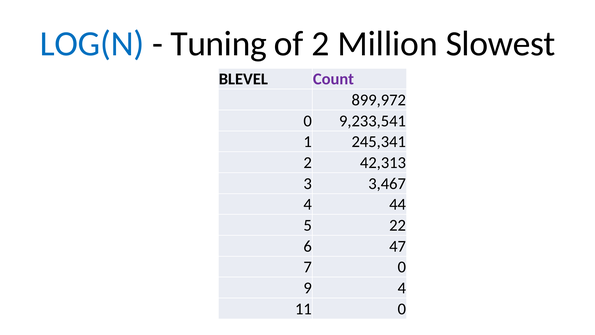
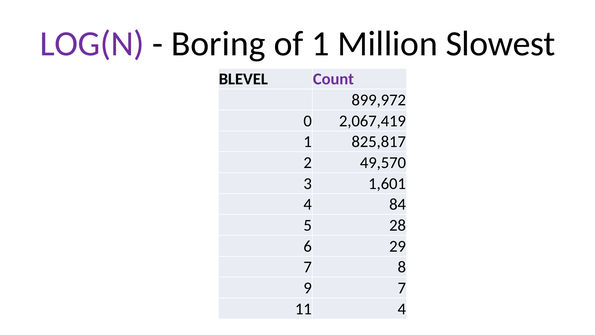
LOG(N colour: blue -> purple
Tuning: Tuning -> Boring
of 2: 2 -> 1
9,233,541: 9,233,541 -> 2,067,419
245,341: 245,341 -> 825,817
42,313: 42,313 -> 49,570
3,467: 3,467 -> 1,601
44: 44 -> 84
22: 22 -> 28
47: 47 -> 29
7 0: 0 -> 8
9 4: 4 -> 7
11 0: 0 -> 4
